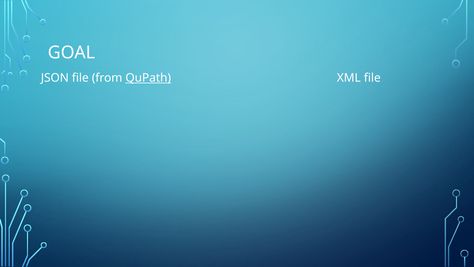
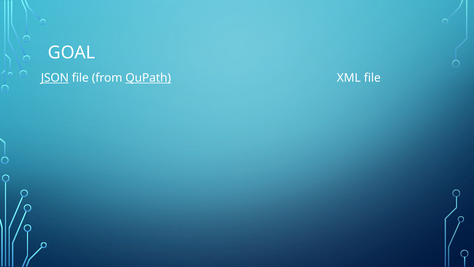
JSON underline: none -> present
